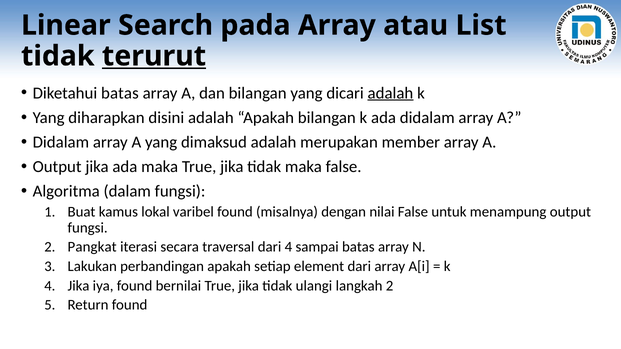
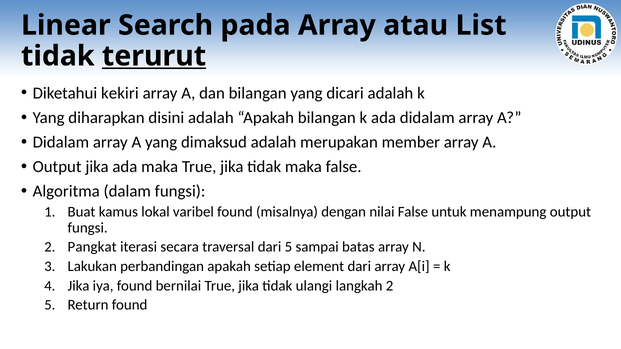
Diketahui batas: batas -> kekiri
adalah at (390, 93) underline: present -> none
dari 4: 4 -> 5
